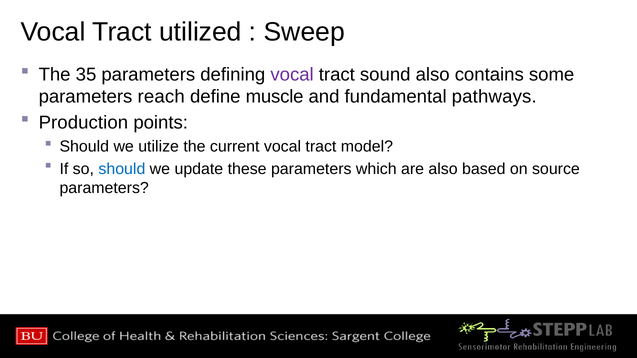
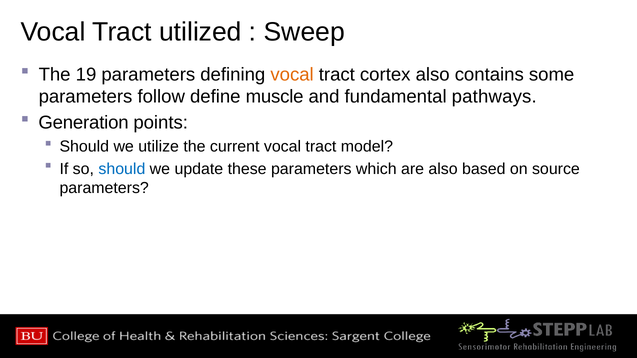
35: 35 -> 19
vocal at (292, 75) colour: purple -> orange
sound: sound -> cortex
reach: reach -> follow
Production: Production -> Generation
